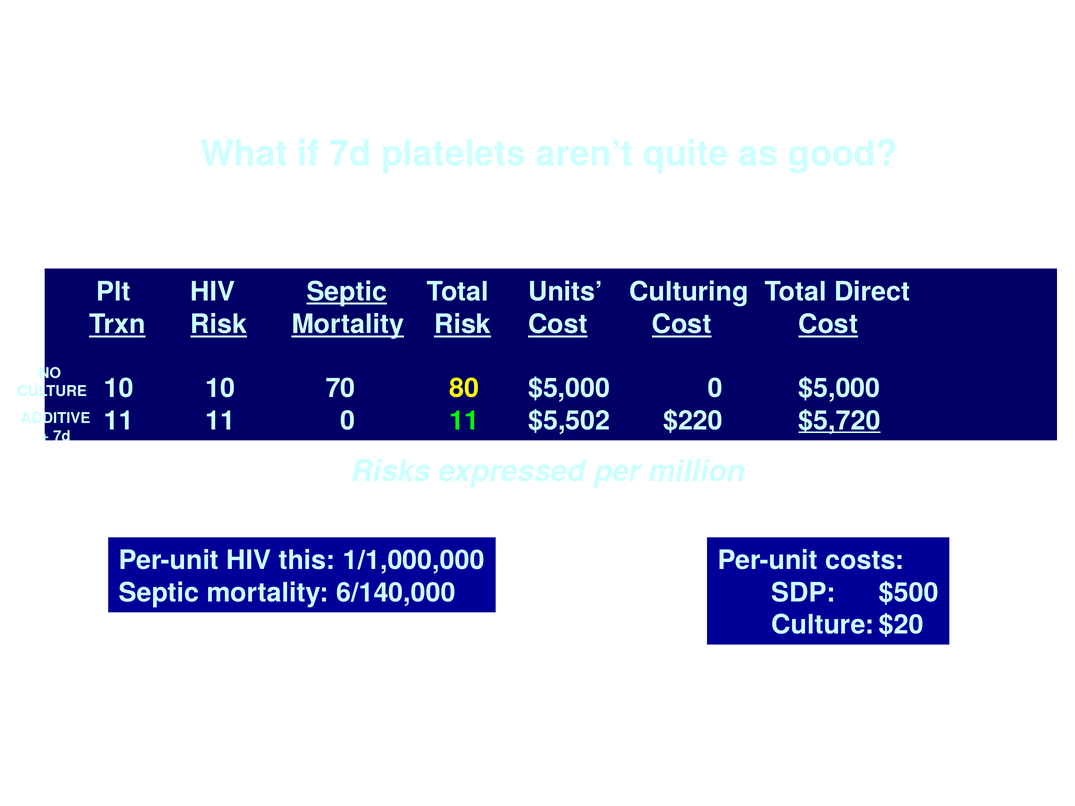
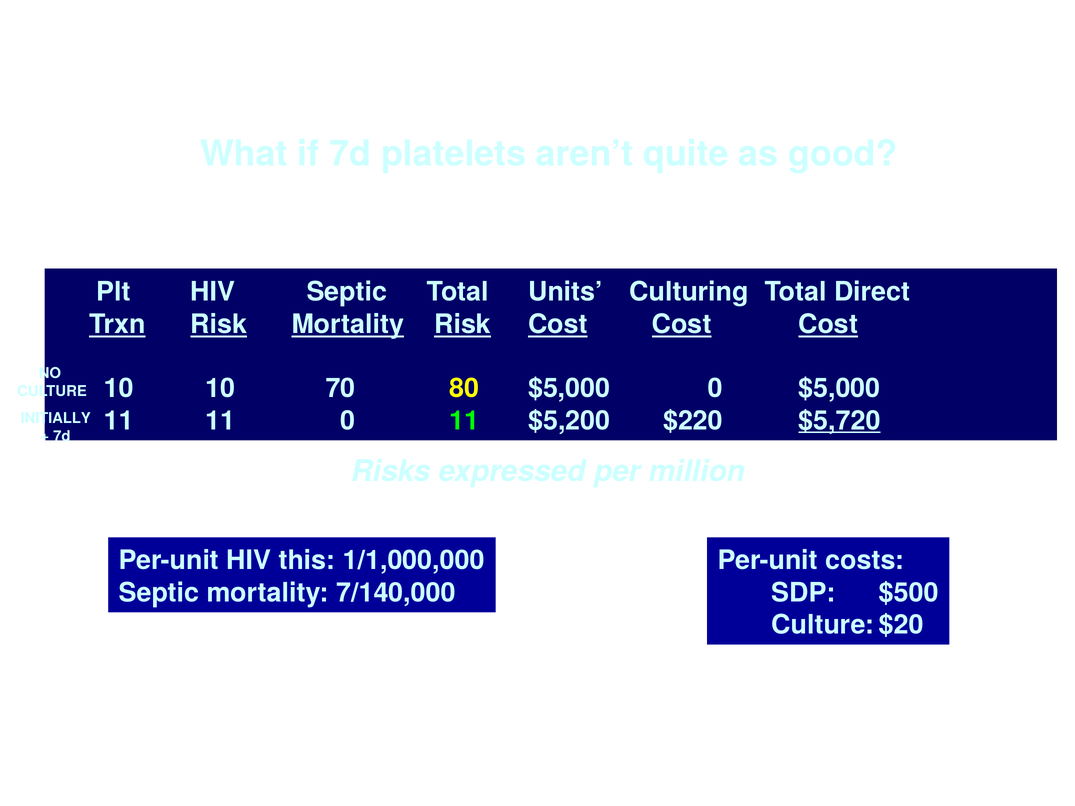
Septic at (347, 292) underline: present -> none
$5,502: $5,502 -> $5,200
ADDITIVE: ADDITIVE -> INITIALLY
6/140,000: 6/140,000 -> 7/140,000
